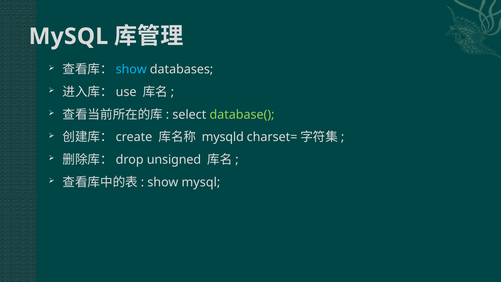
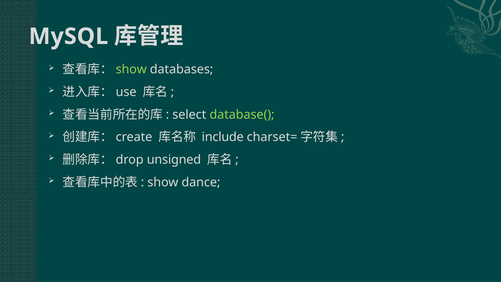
show at (131, 69) colour: light blue -> light green
mysqld: mysqld -> include
show mysql: mysql -> dance
